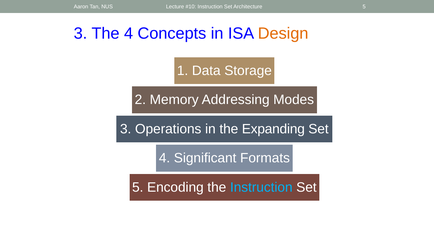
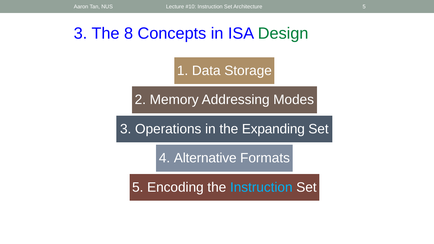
The 4: 4 -> 8
Design colour: orange -> green
Significant: Significant -> Alternative
